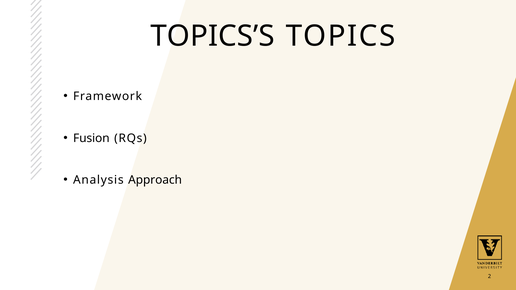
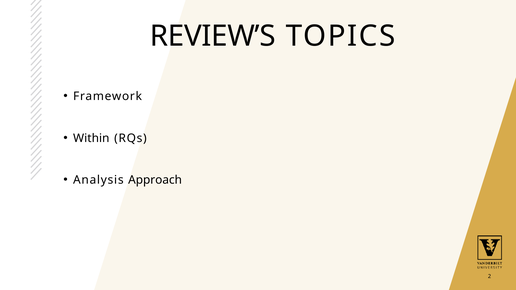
TOPICS’S: TOPICS’S -> REVIEW’S
Fusion: Fusion -> Within
